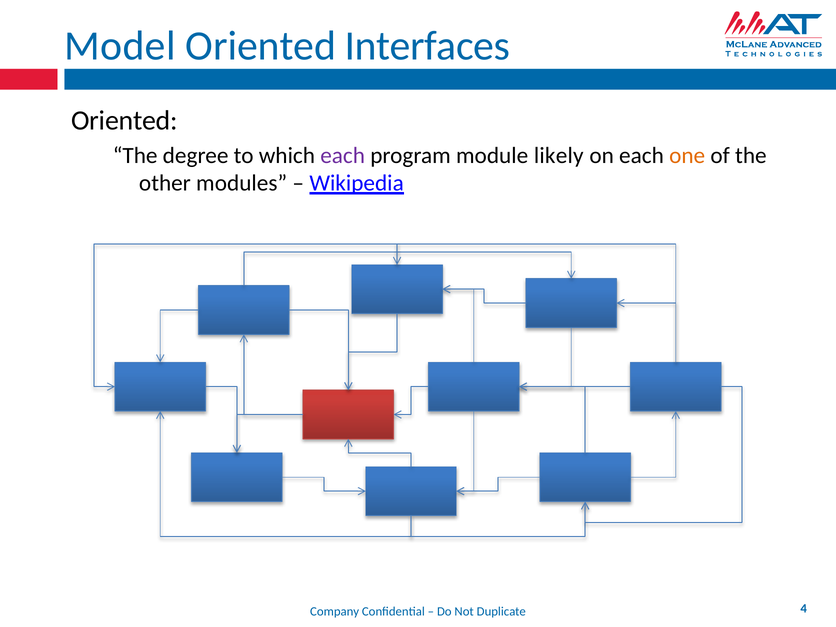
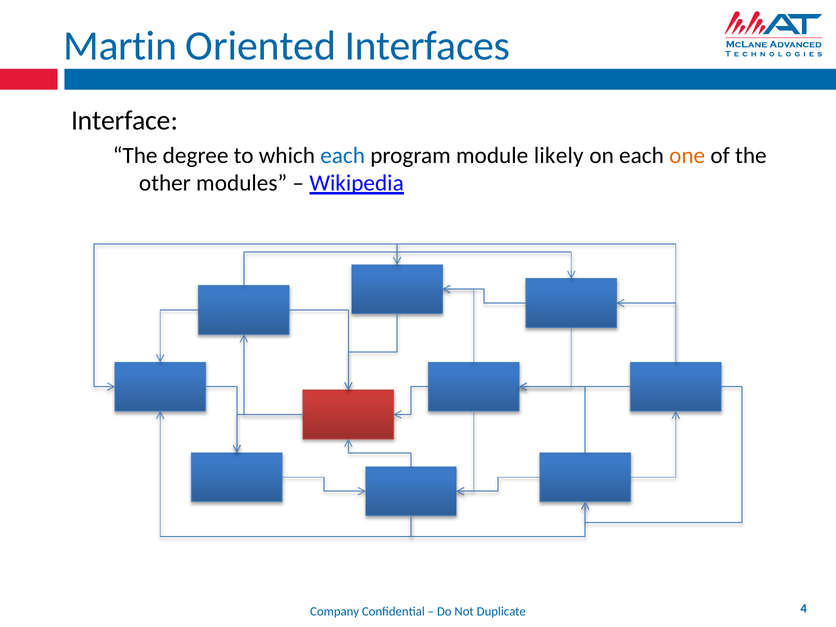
Model: Model -> Martin
Oriented at (124, 120): Oriented -> Interface
each at (343, 155) colour: purple -> blue
